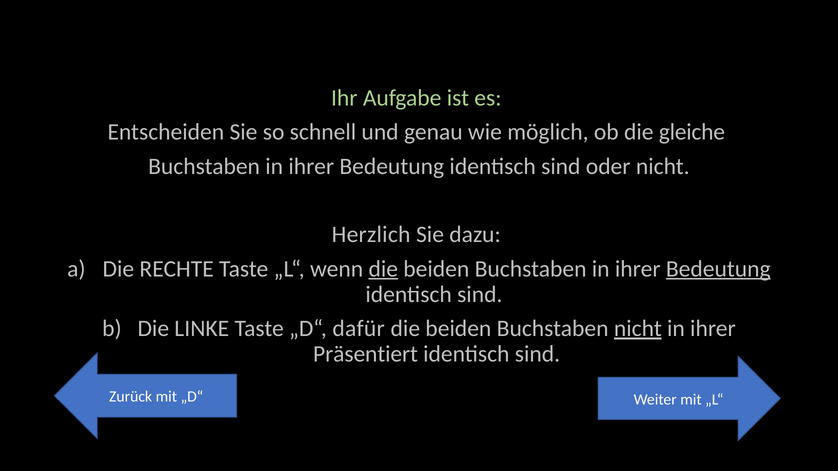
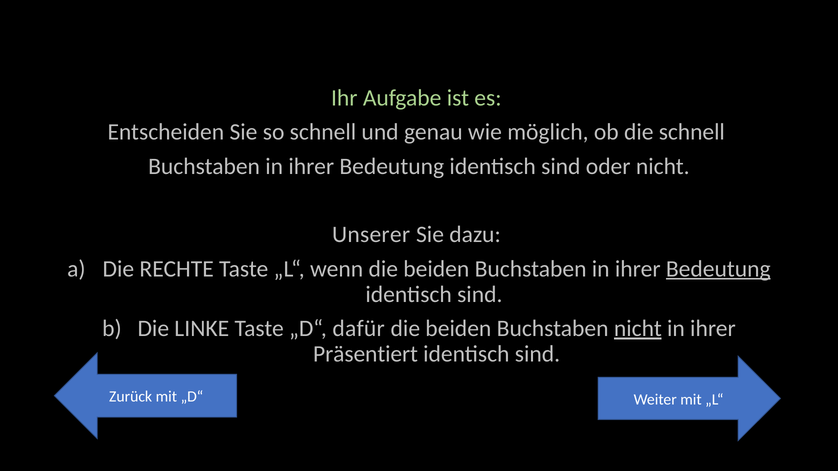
die gleiche: gleiche -> schnell
Herzlich: Herzlich -> Unserer
die at (383, 269) underline: present -> none
